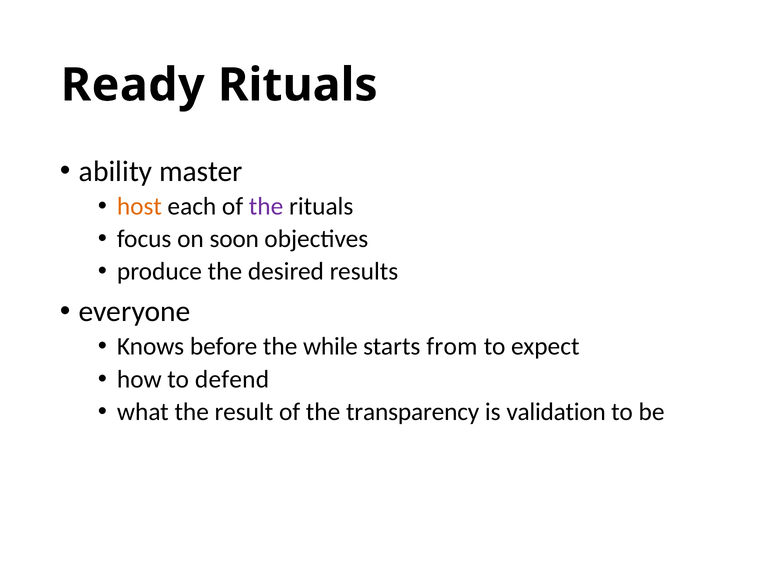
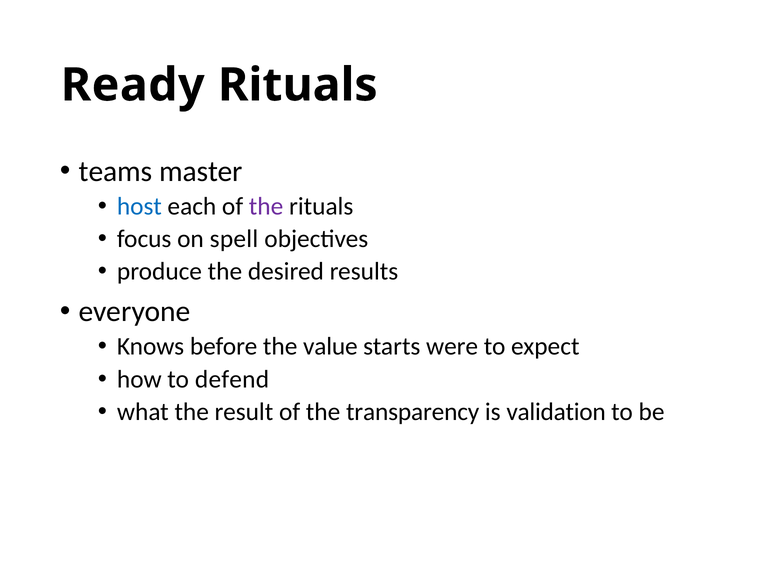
ability: ability -> teams
host colour: orange -> blue
soon: soon -> spell
while: while -> value
from: from -> were
